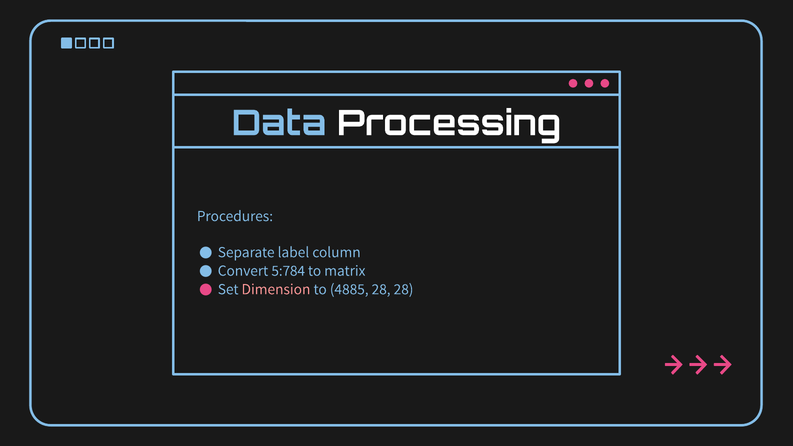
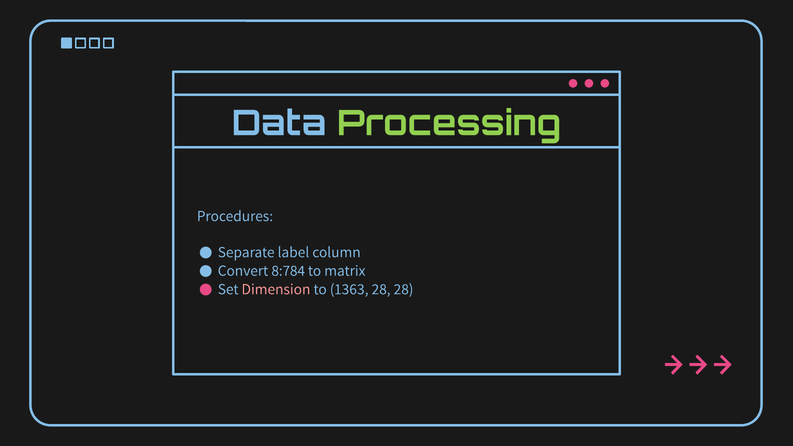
Processing colour: white -> light green
5:784: 5:784 -> 8:784
4885: 4885 -> 1363
